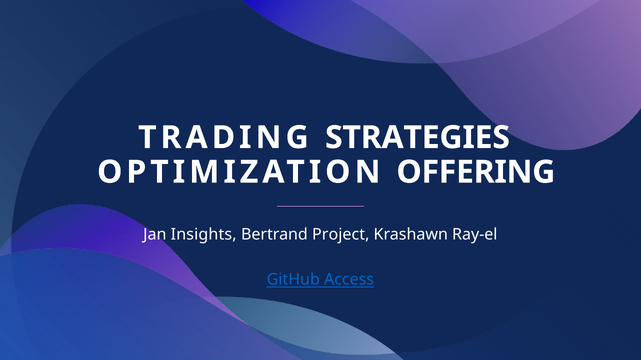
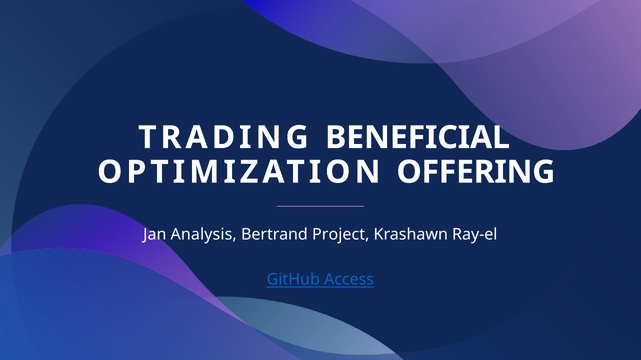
STRATEGIES: STRATEGIES -> BENEFICIAL
Insights: Insights -> Analysis
